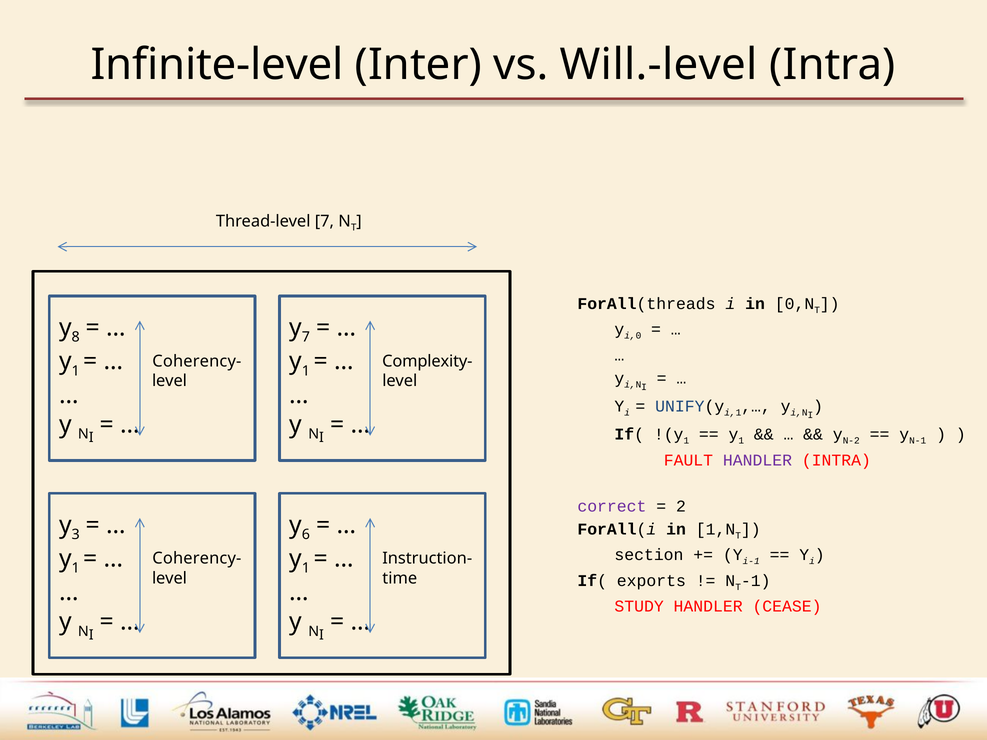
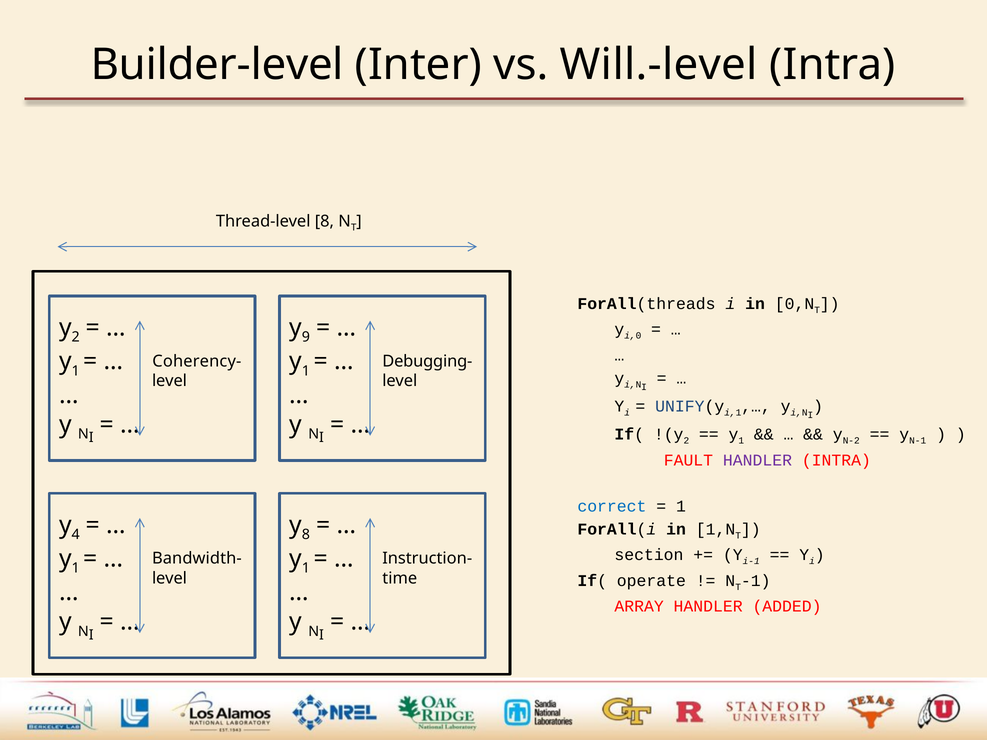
Infinite-level: Infinite-level -> Builder-level
Thread-level 7: 7 -> 8
y 8: 8 -> 2
y 7: 7 -> 9
Complexity-: Complexity- -> Debugging-
1 at (686, 441): 1 -> 2
correct colour: purple -> blue
2 at (681, 506): 2 -> 1
3: 3 -> 4
y 6: 6 -> 8
Coherency- at (197, 559): Coherency- -> Bandwidth-
exports: exports -> operate
STUDY: STUDY -> ARRAY
CEASE: CEASE -> ADDED
